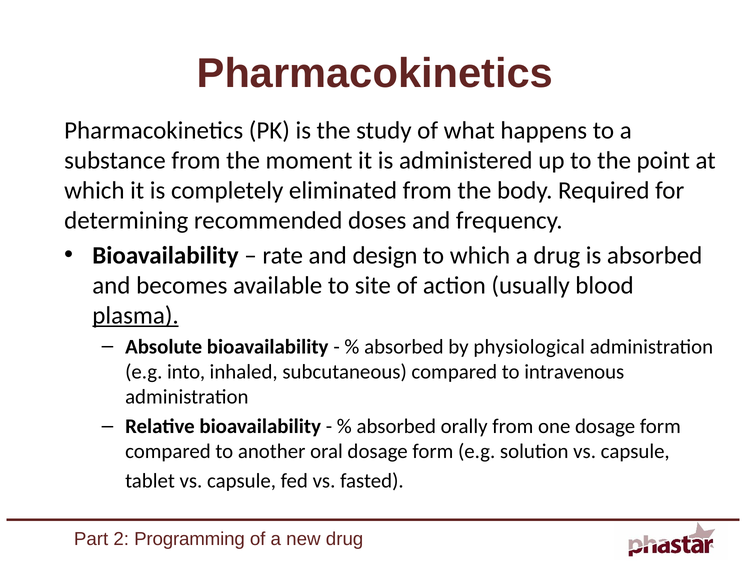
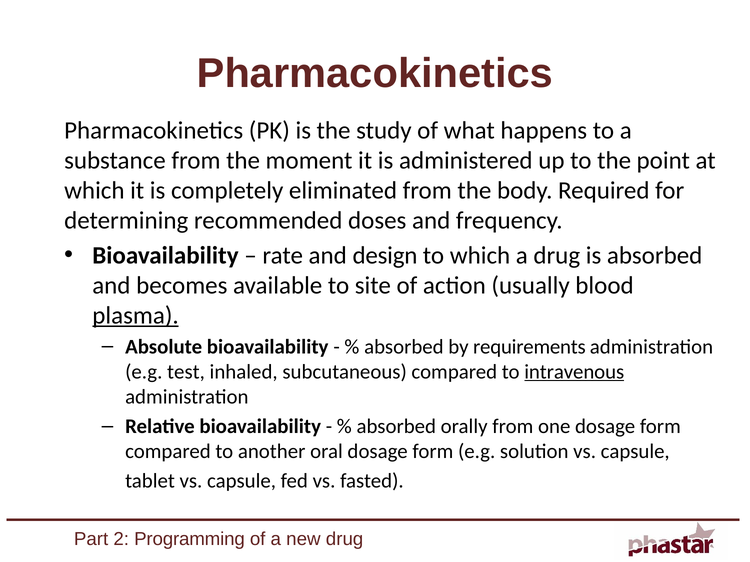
physiological: physiological -> requirements
into: into -> test
intravenous underline: none -> present
